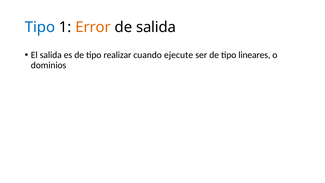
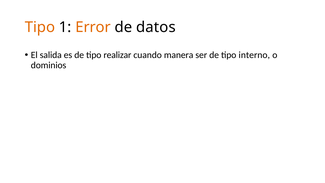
Tipo at (40, 27) colour: blue -> orange
de salida: salida -> datos
ejecute: ejecute -> manera
lineares: lineares -> interno
